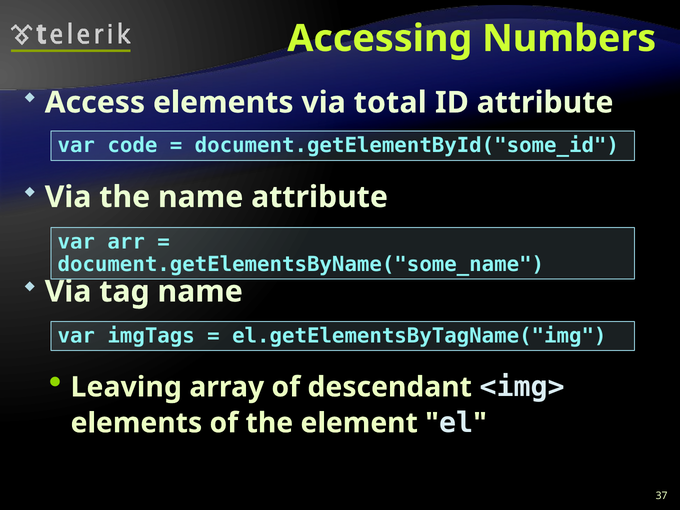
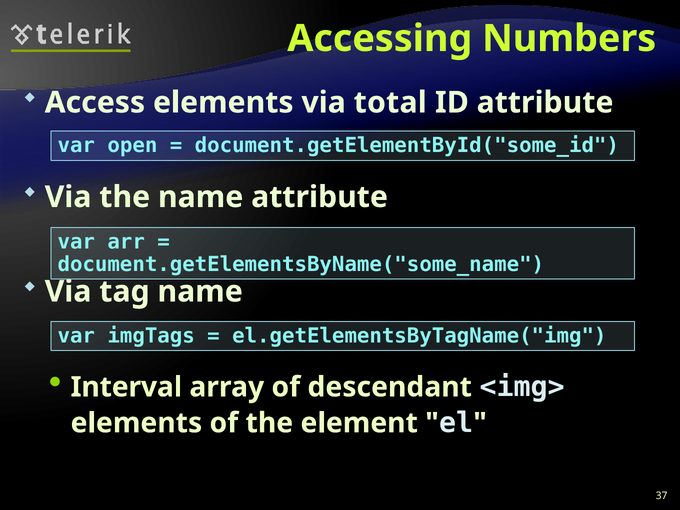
code: code -> open
Leaving: Leaving -> Interval
